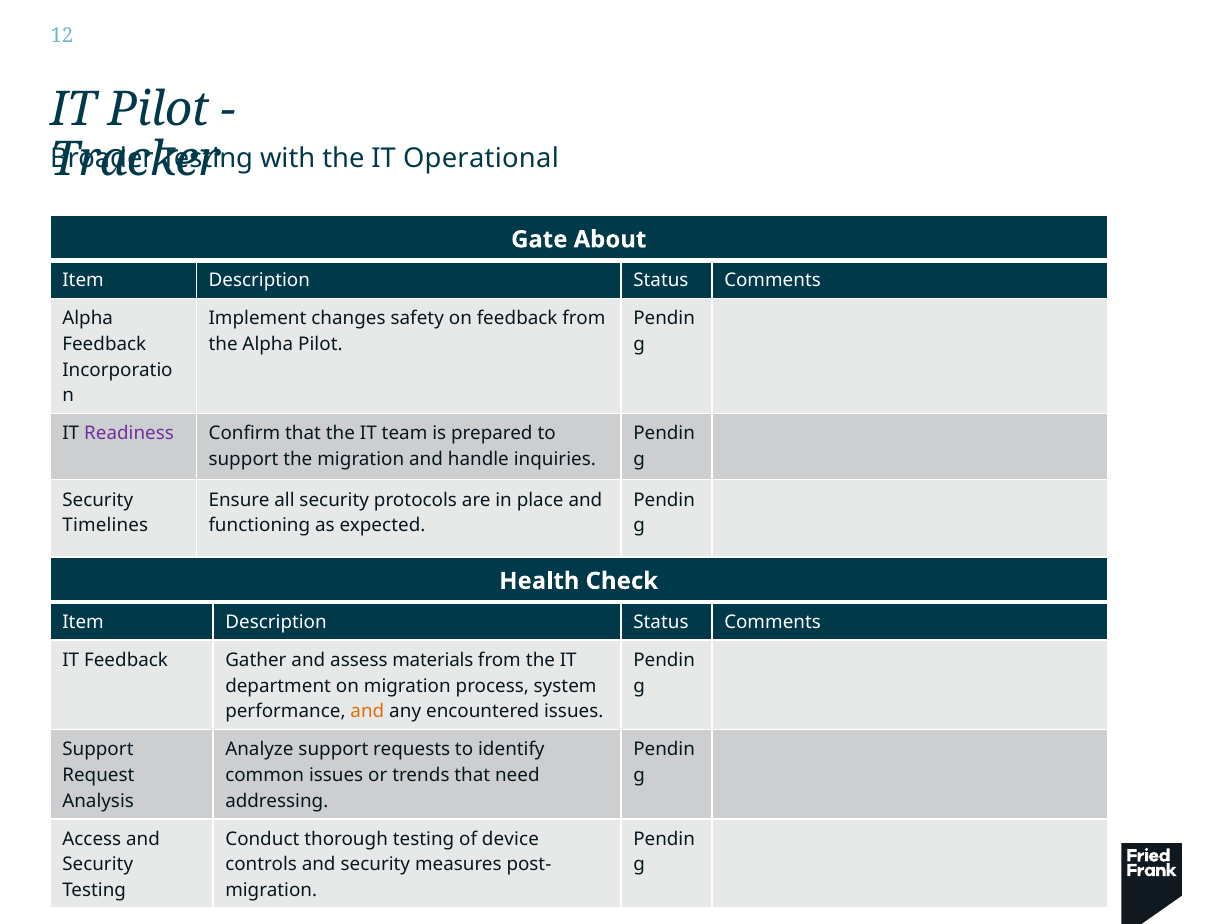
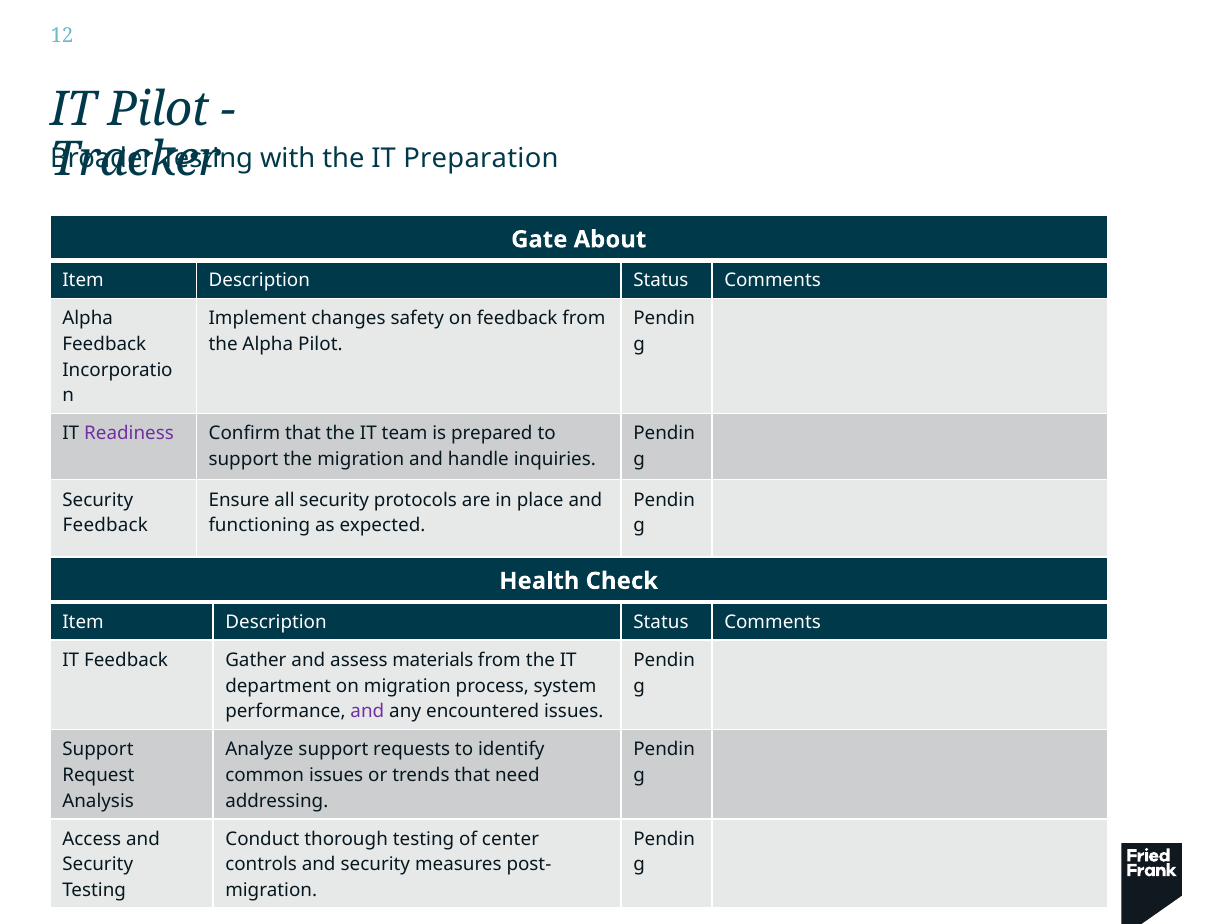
Operational: Operational -> Preparation
Timelines at (105, 525): Timelines -> Feedback
and at (367, 712) colour: orange -> purple
device: device -> center
